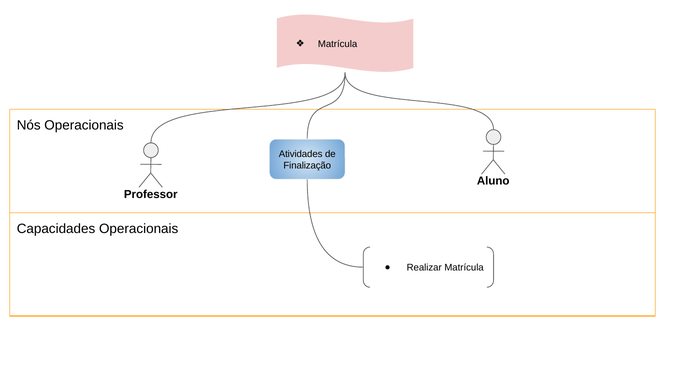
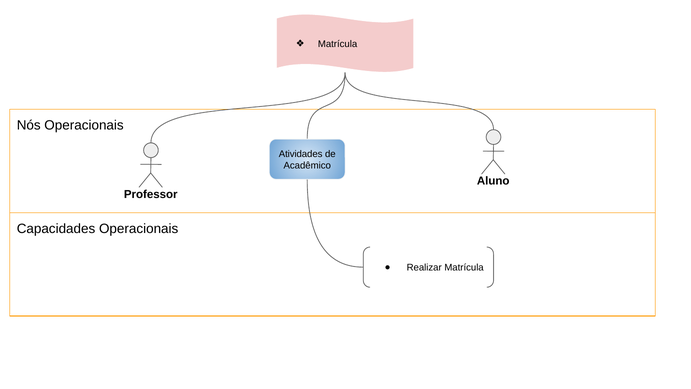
Finalização: Finalização -> Acadêmico
